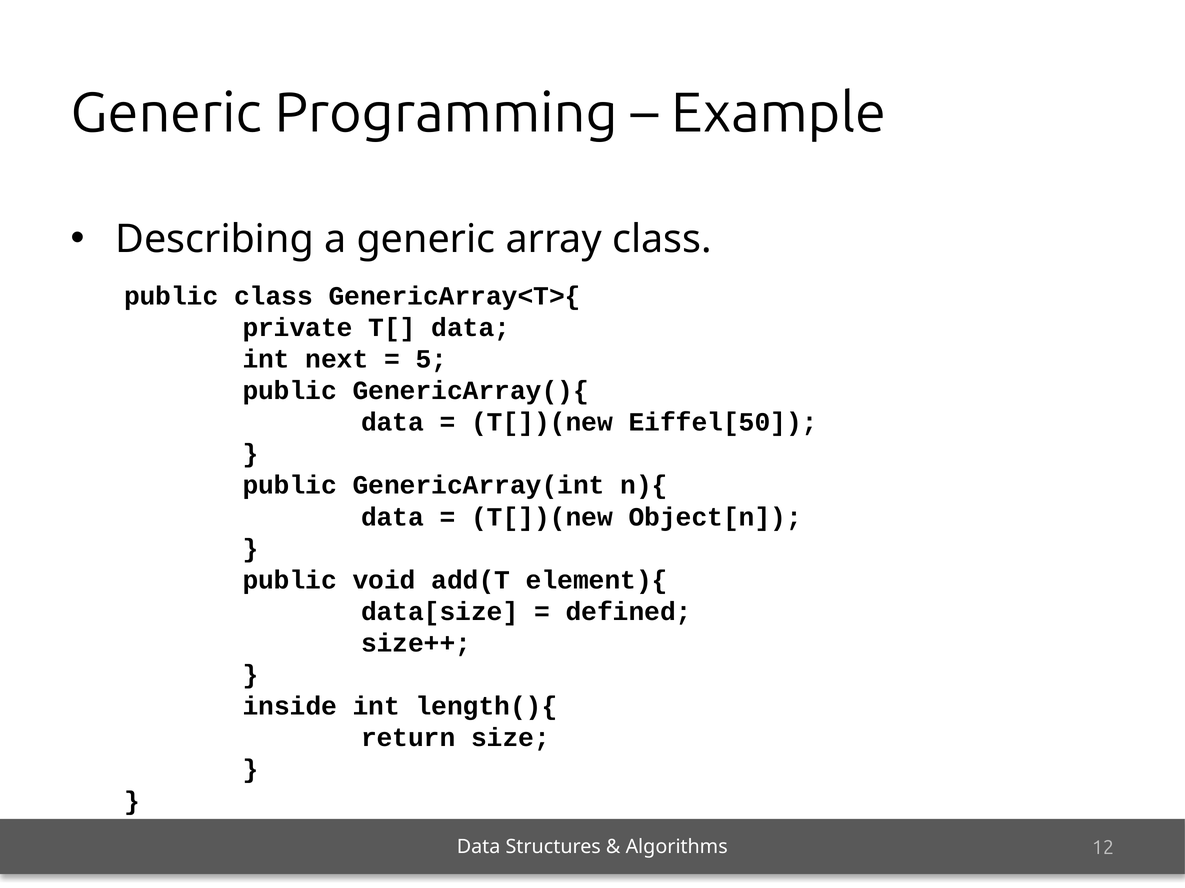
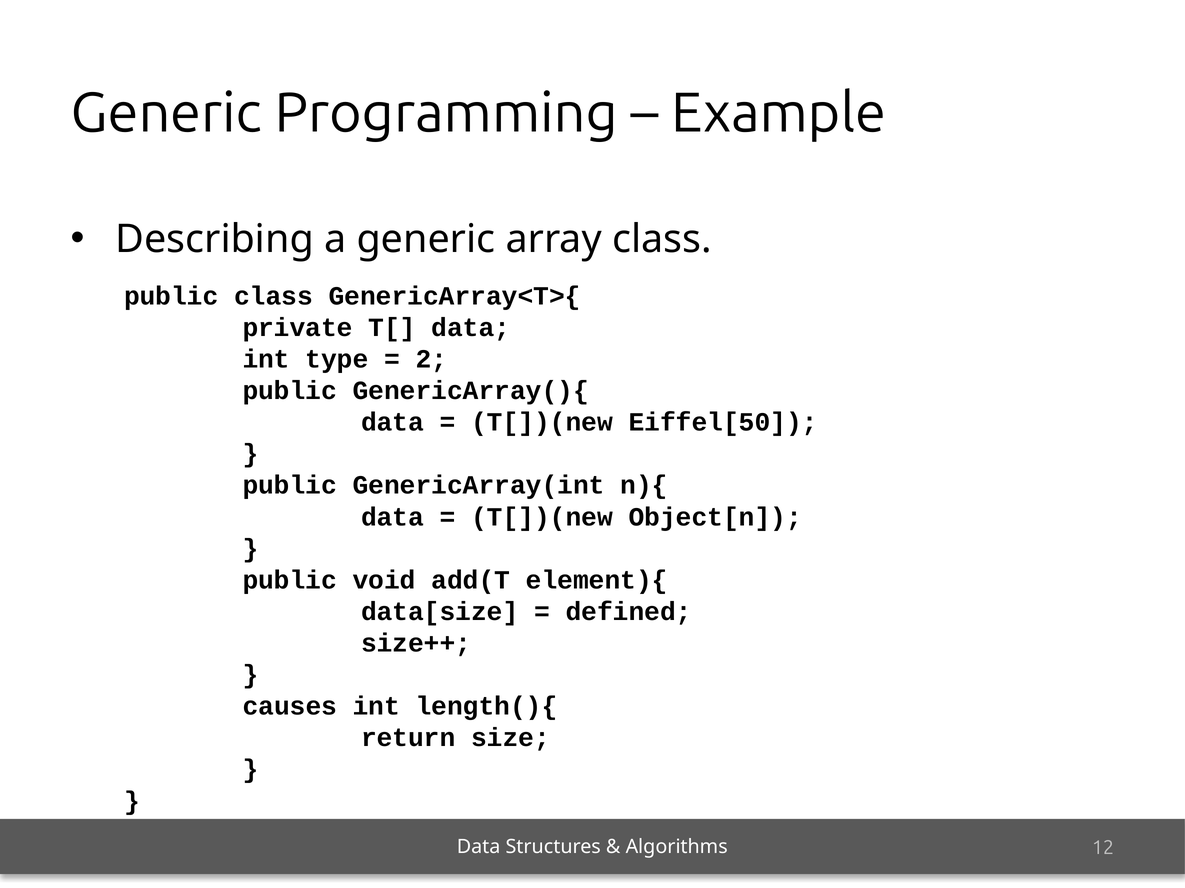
next: next -> type
5: 5 -> 2
inside: inside -> causes
